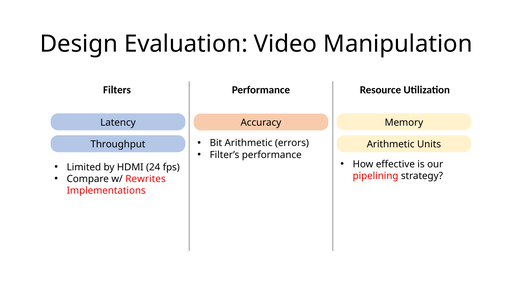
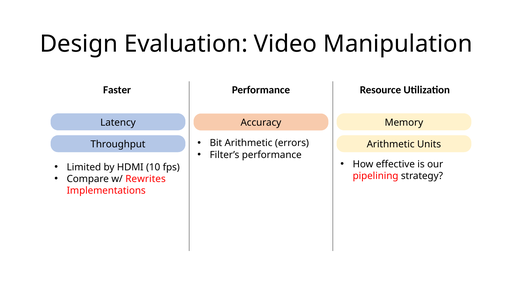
Filters: Filters -> Faster
24: 24 -> 10
